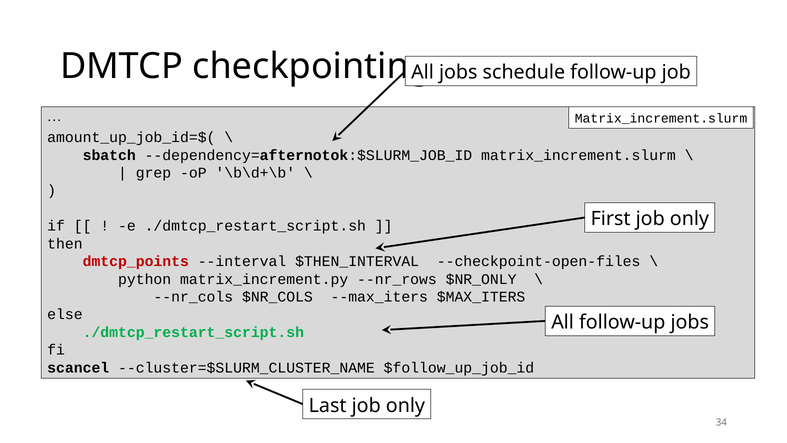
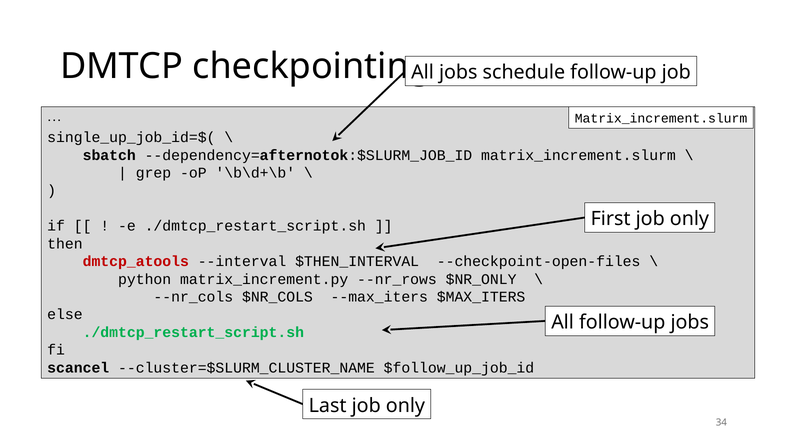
amount_up_job_id=$(: amount_up_job_id=$( -> single_up_job_id=$(
dmtcp_points: dmtcp_points -> dmtcp_atools
